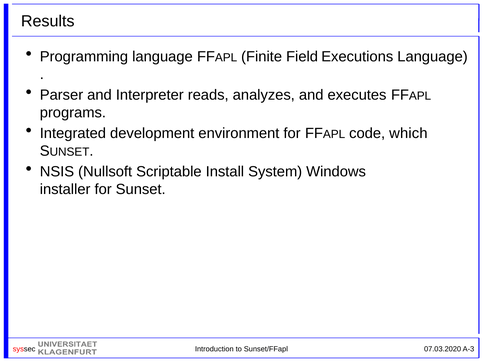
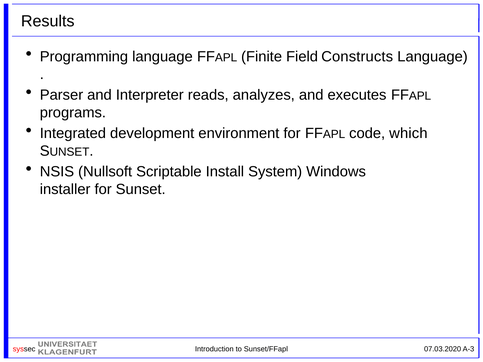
Executions: Executions -> Constructs
